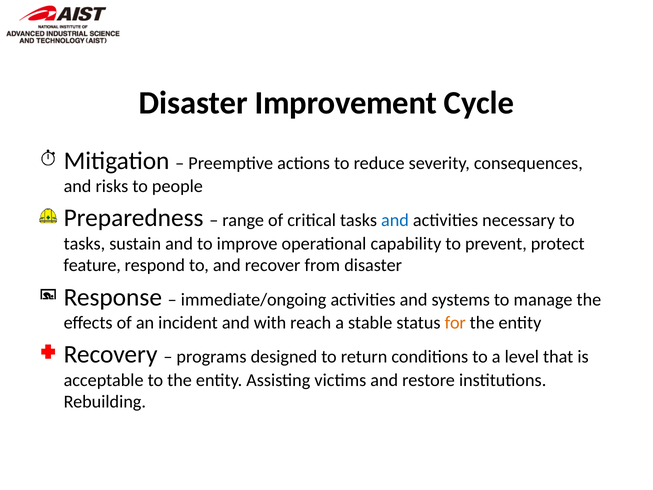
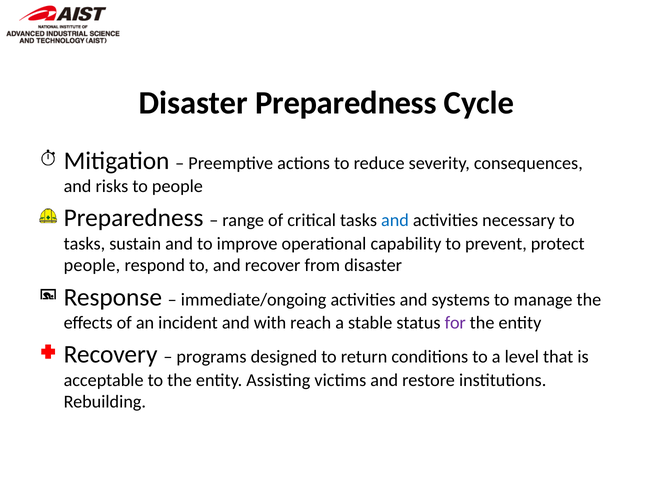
Disaster Improvement: Improvement -> Preparedness
feature at (92, 265): feature -> people
for colour: orange -> purple
